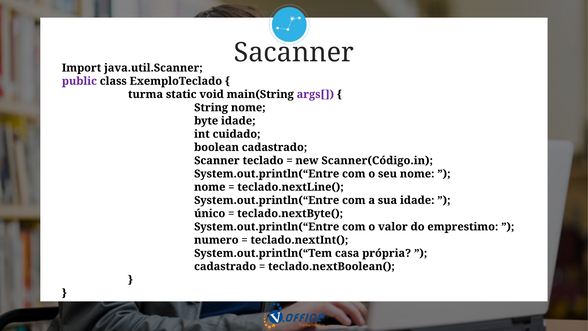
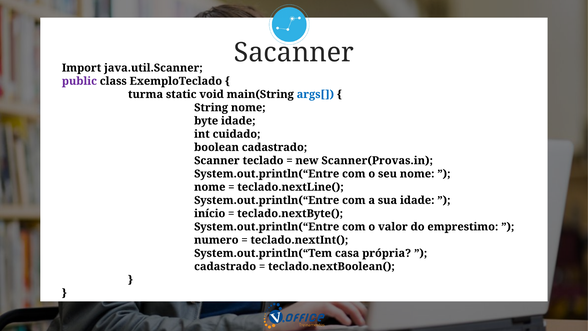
args[ colour: purple -> blue
Scanner(Código.in: Scanner(Código.in -> Scanner(Provas.in
único: único -> início
